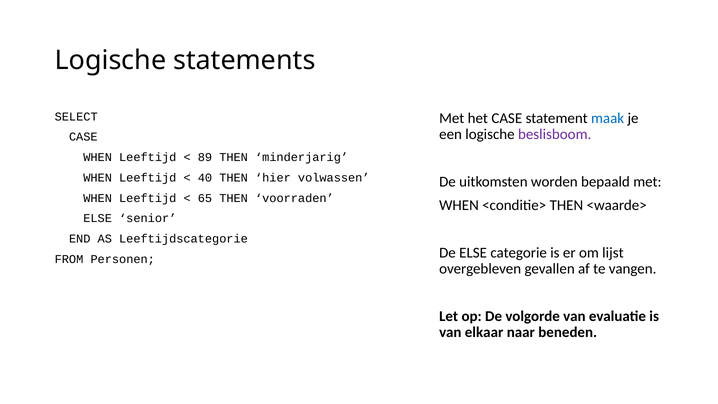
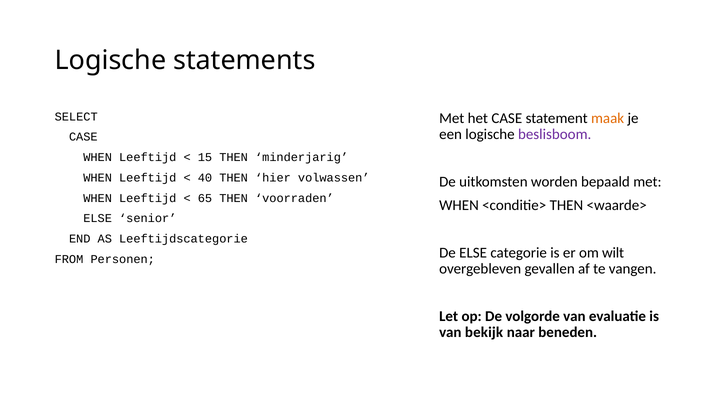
maak colour: blue -> orange
89: 89 -> 15
lijst: lijst -> wilt
elkaar: elkaar -> bekijk
